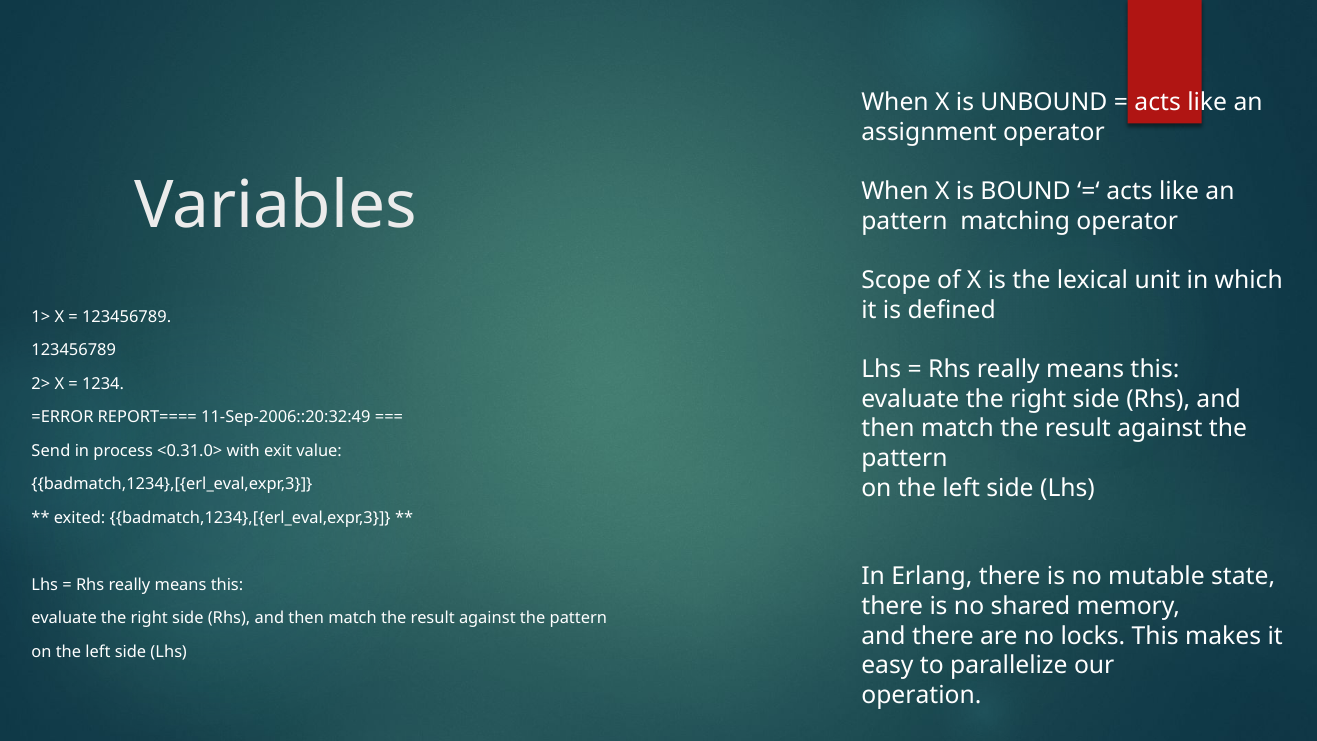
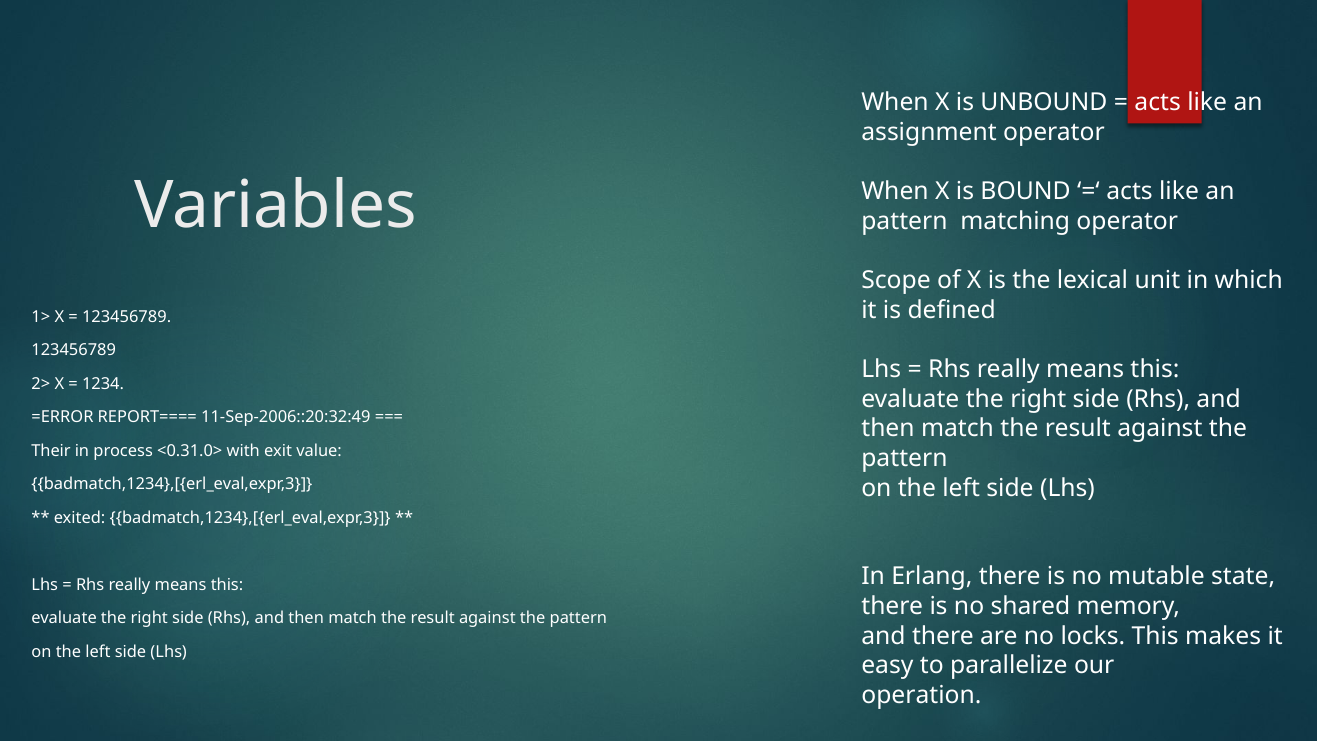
Send: Send -> Their
